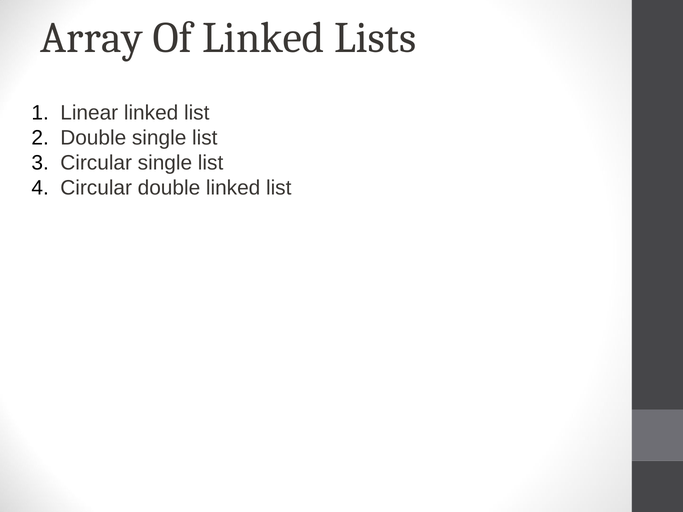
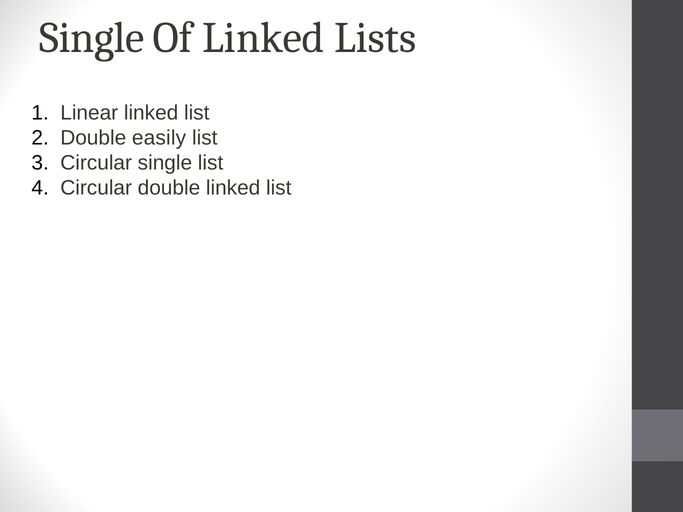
Array at (92, 38): Array -> Single
Double single: single -> easily
